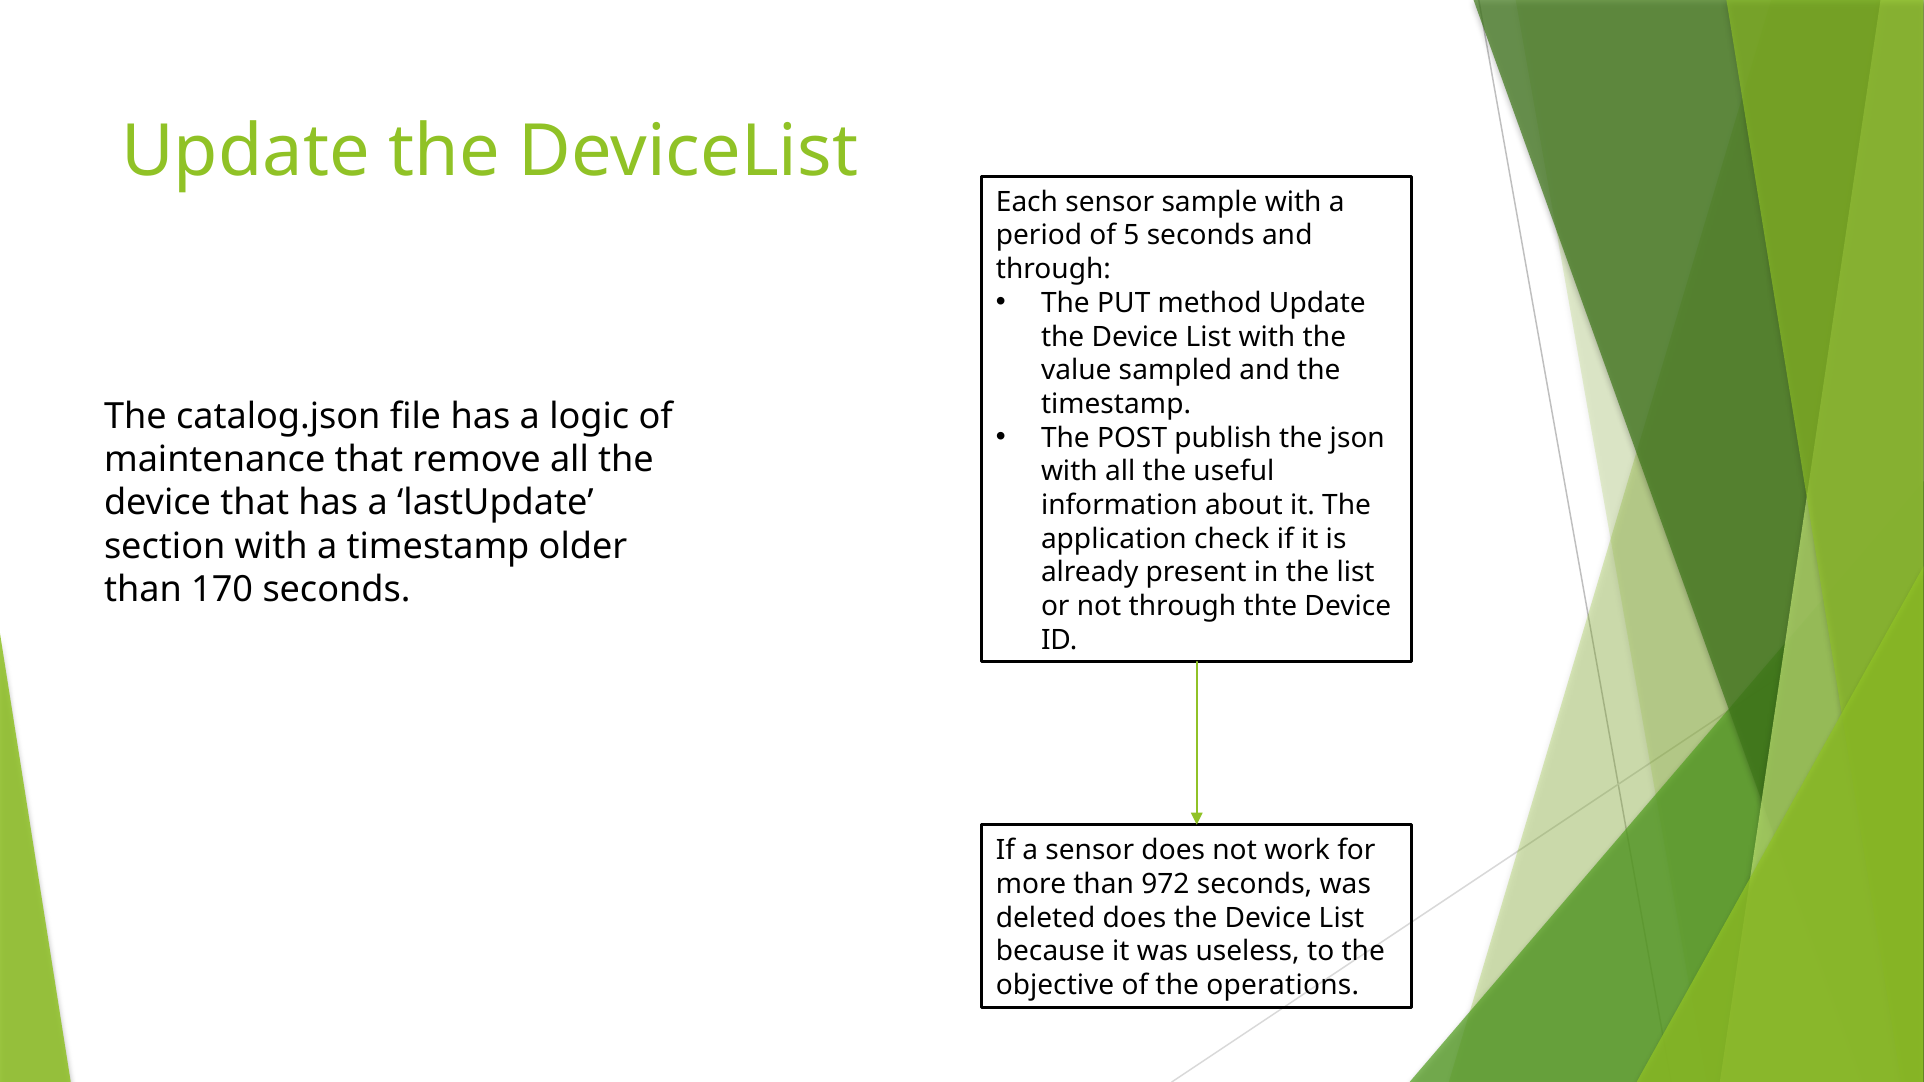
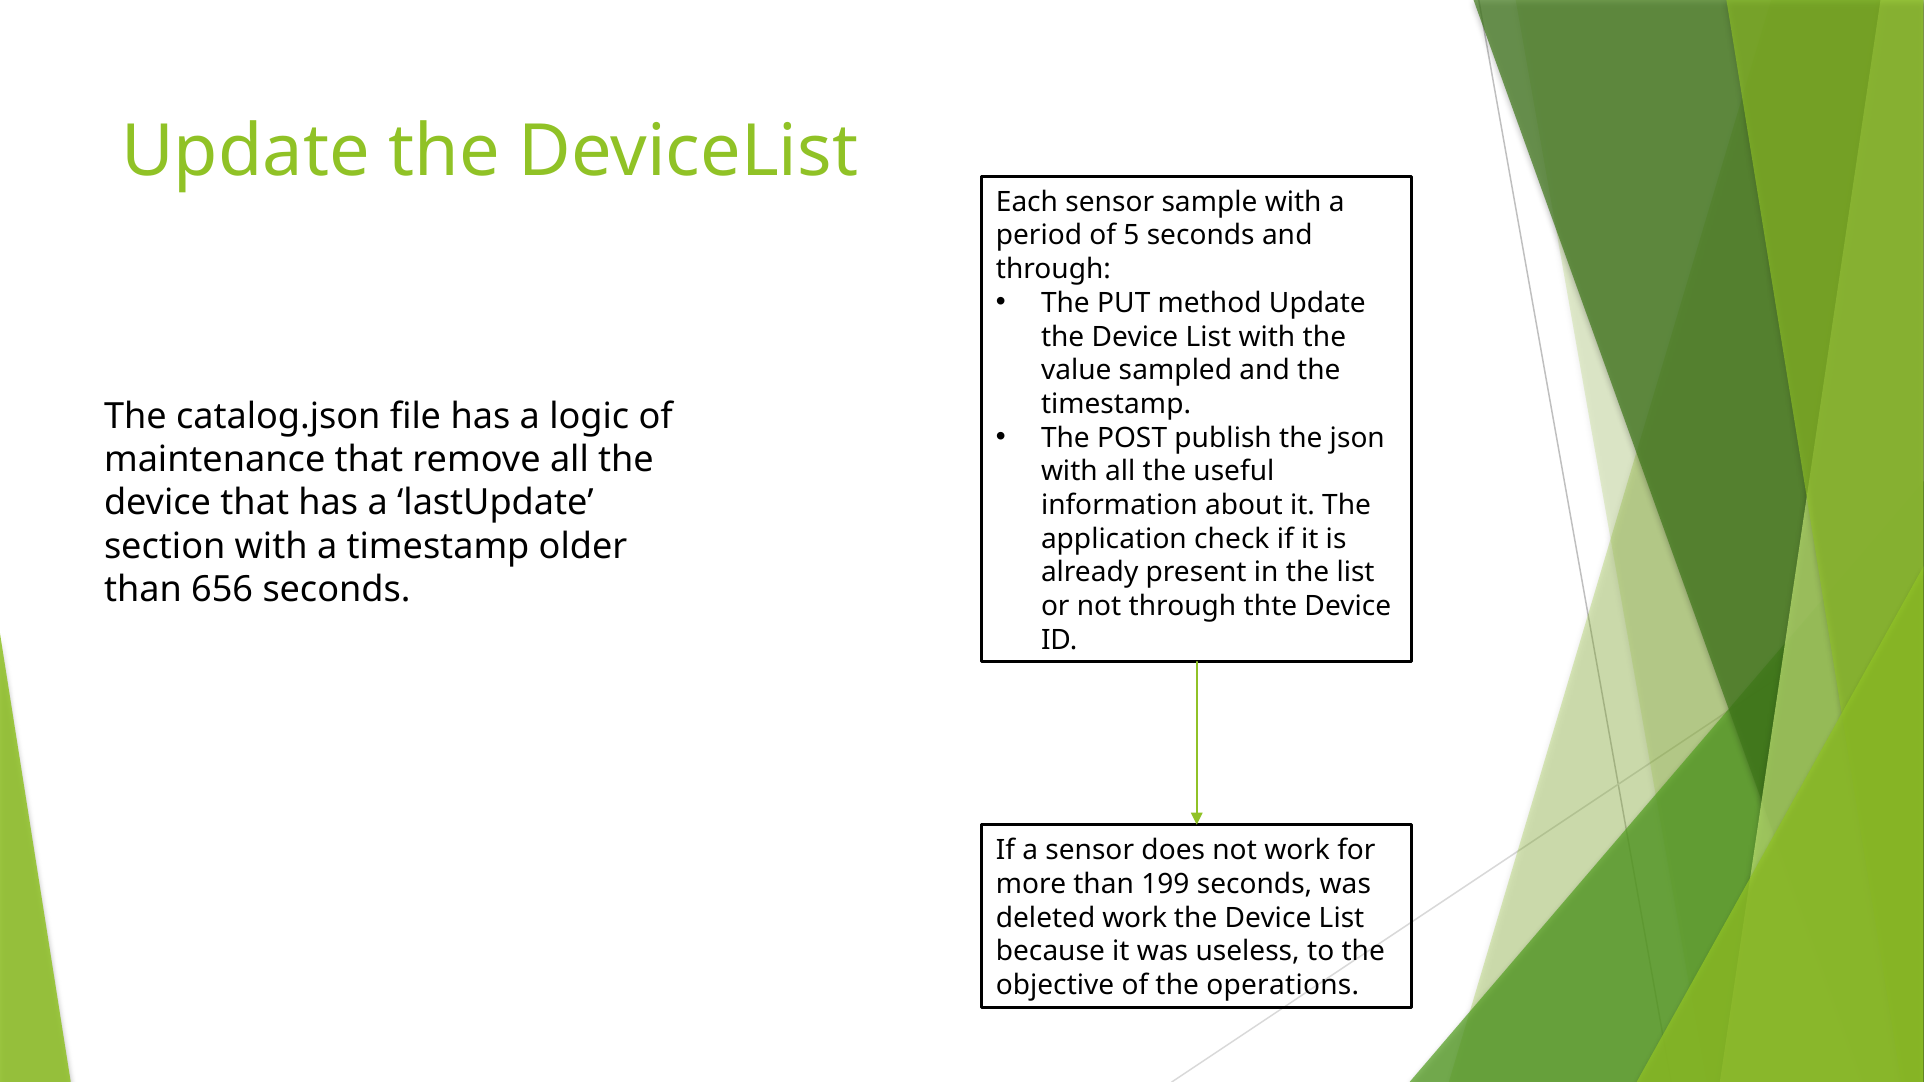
170: 170 -> 656
972: 972 -> 199
deleted does: does -> work
